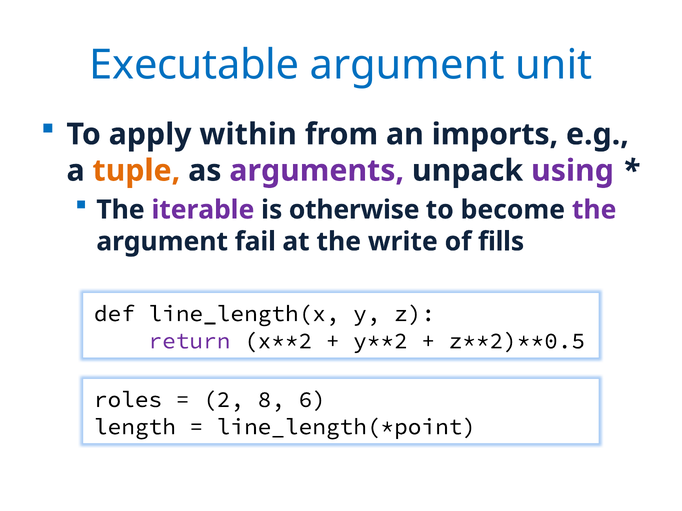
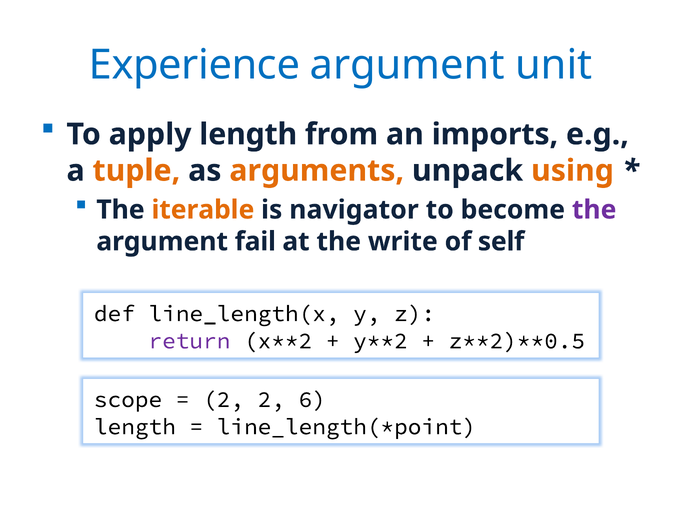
Executable: Executable -> Experience
apply within: within -> length
arguments colour: purple -> orange
using colour: purple -> orange
iterable colour: purple -> orange
otherwise: otherwise -> navigator
fills: fills -> self
roles: roles -> scope
2 8: 8 -> 2
